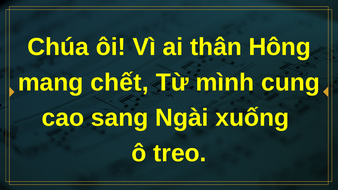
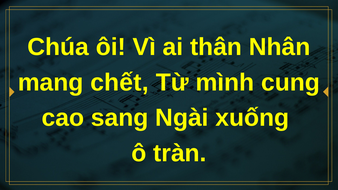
Hông: Hông -> Nhân
treo: treo -> tràn
